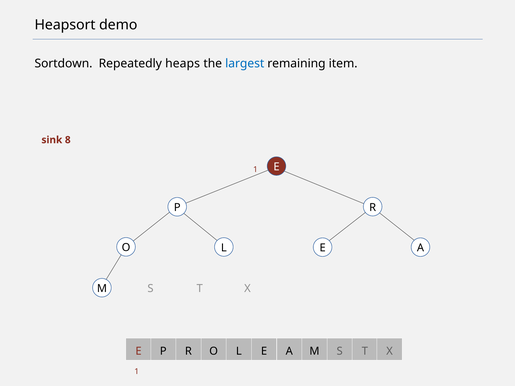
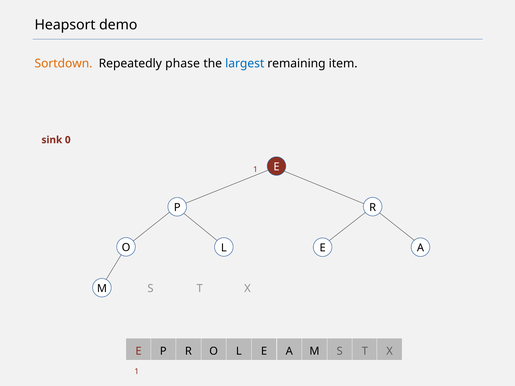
Sortdown colour: black -> orange
heaps: heaps -> phase
8: 8 -> 0
